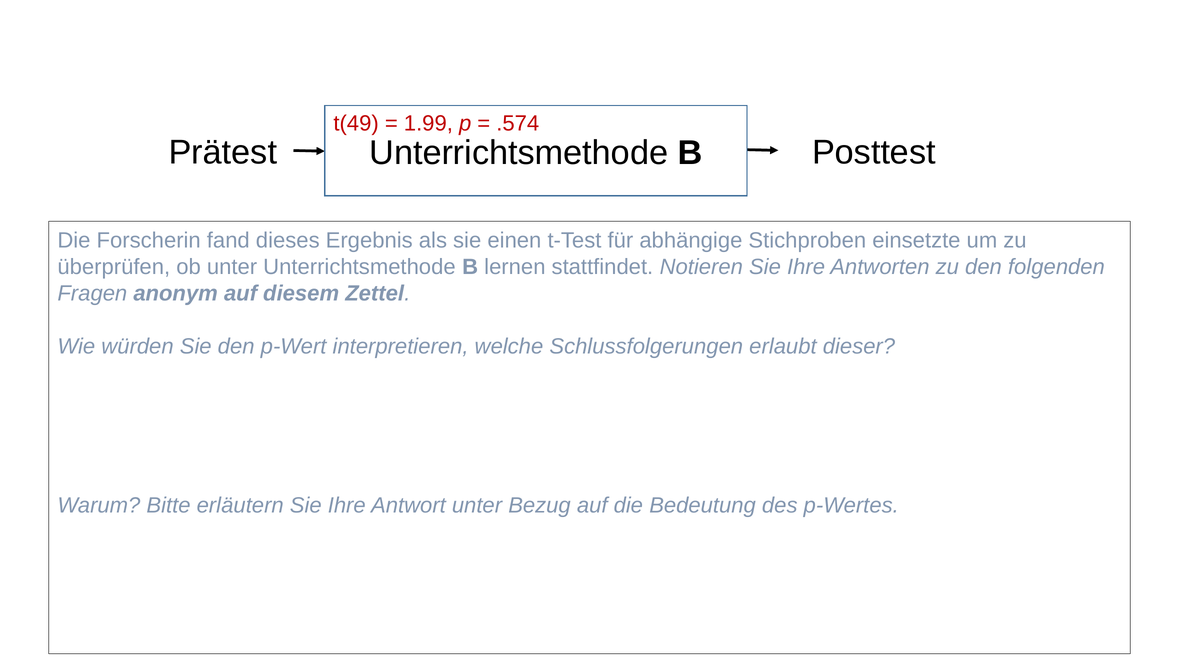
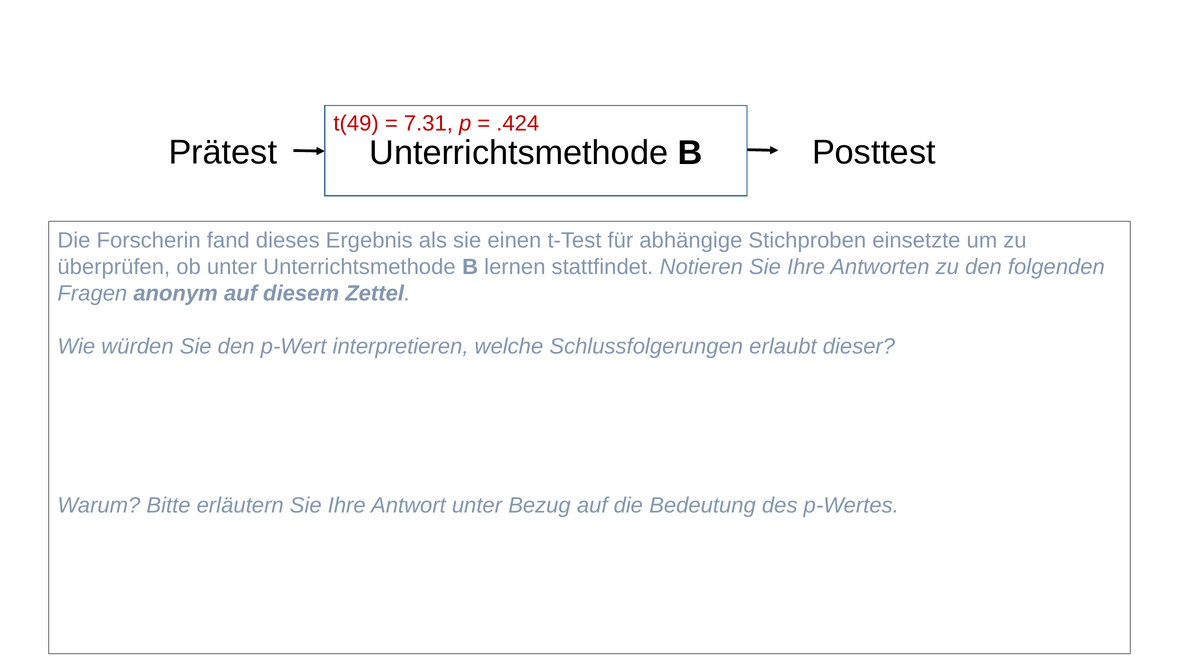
1.99: 1.99 -> 7.31
.574: .574 -> .424
